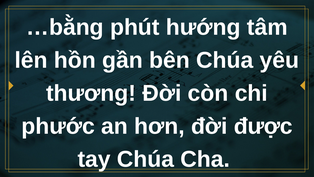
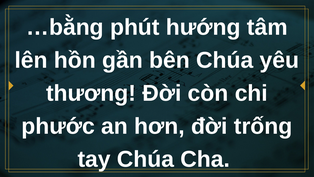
được: được -> trống
